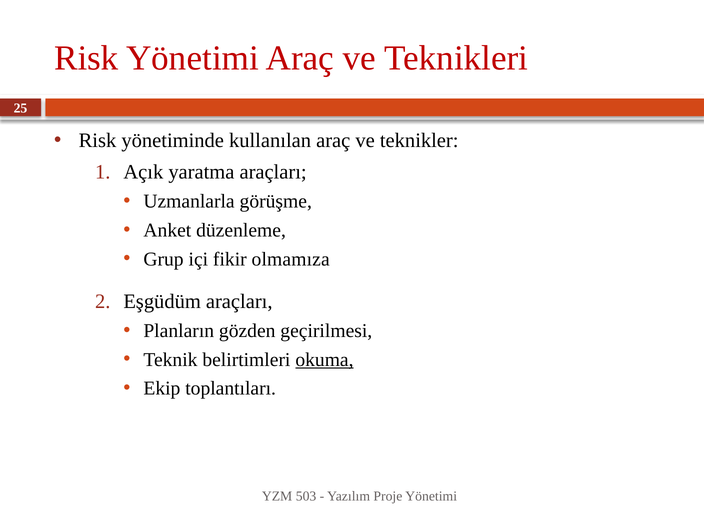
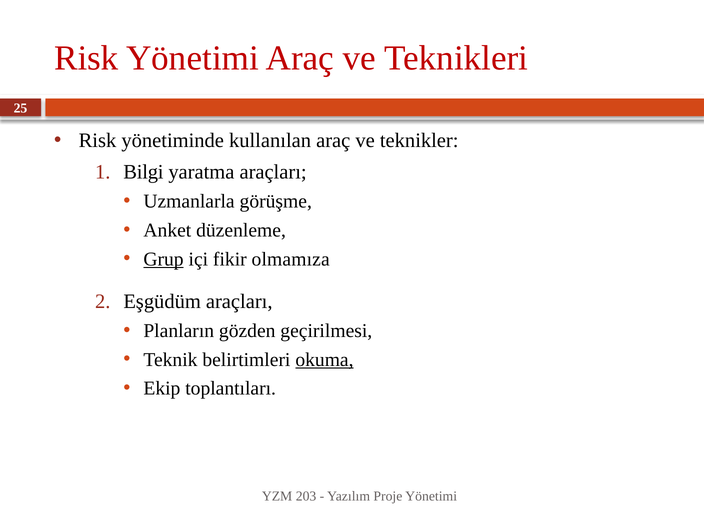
Açık: Açık -> Bilgi
Grup underline: none -> present
503: 503 -> 203
